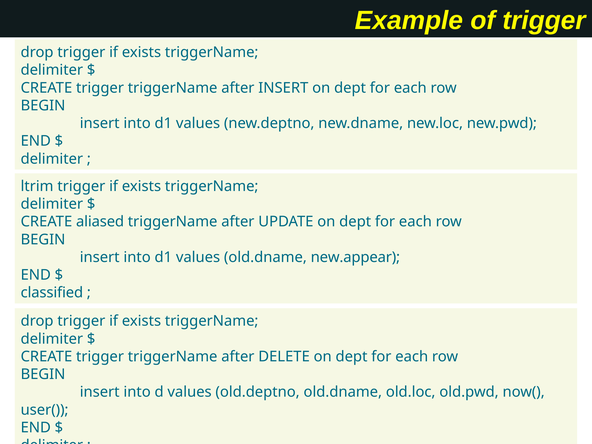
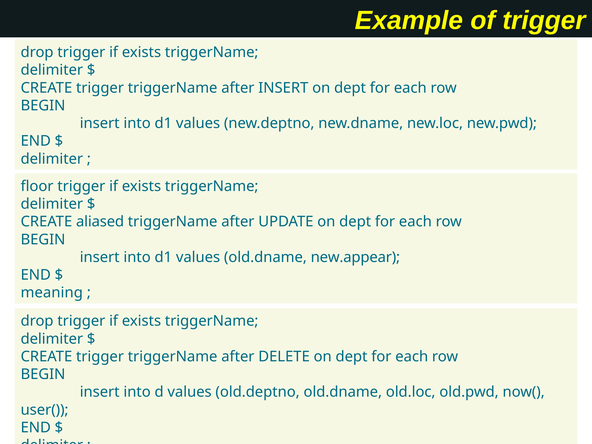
ltrim: ltrim -> floor
classified: classified -> meaning
